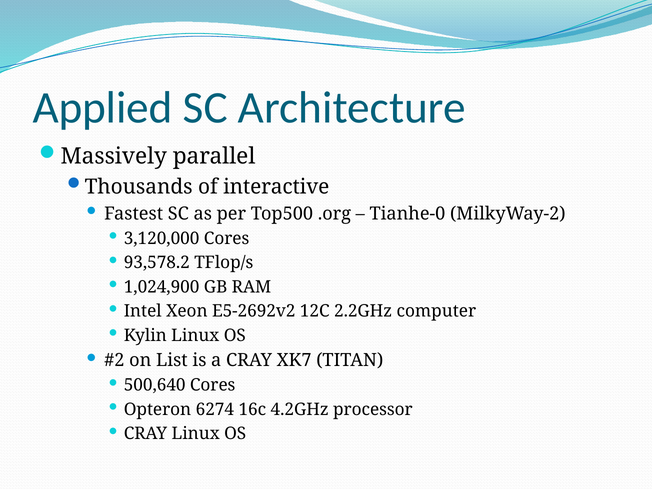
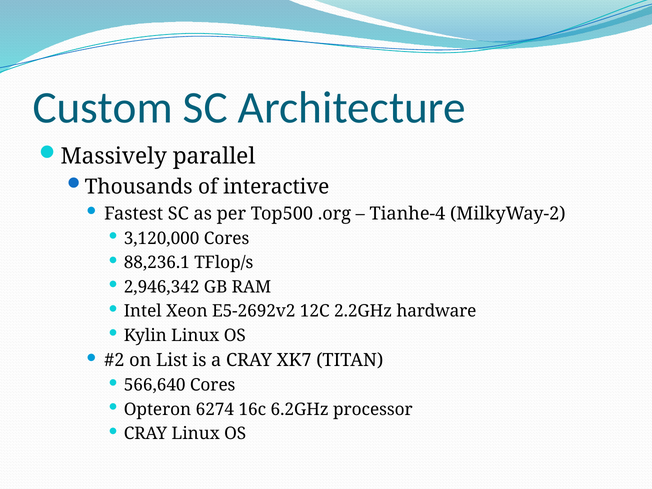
Applied: Applied -> Custom
Tianhe-0: Tianhe-0 -> Tianhe-4
93,578.2: 93,578.2 -> 88,236.1
1,024,900: 1,024,900 -> 2,946,342
computer: computer -> hardware
500,640: 500,640 -> 566,640
4.2GHz: 4.2GHz -> 6.2GHz
